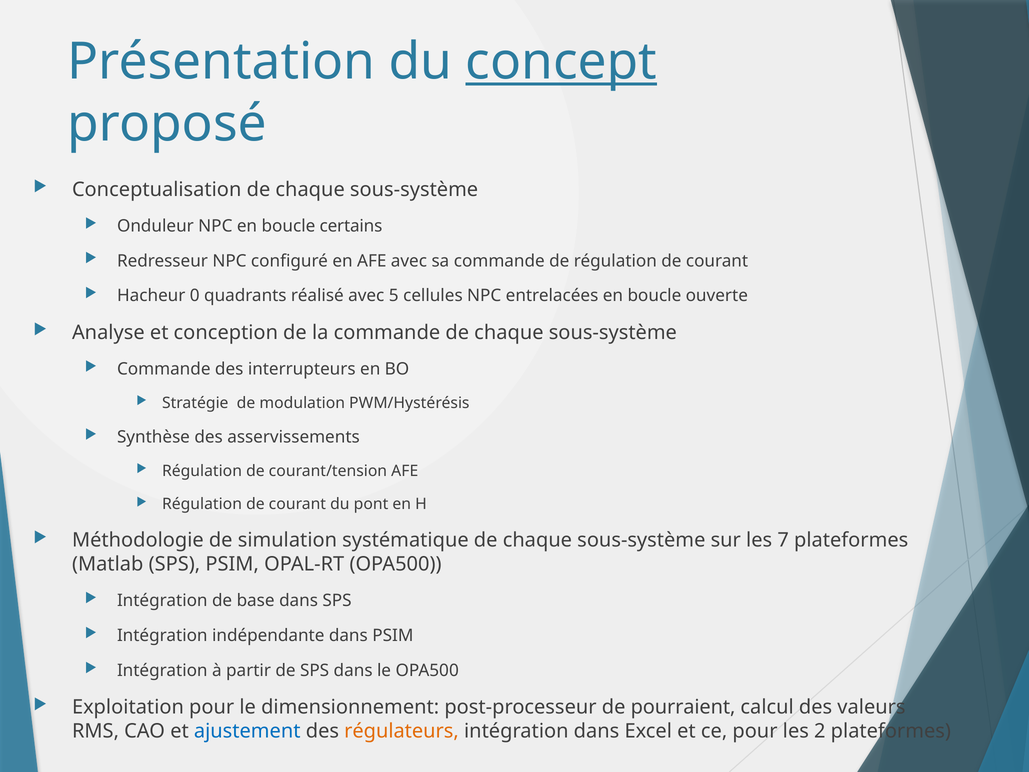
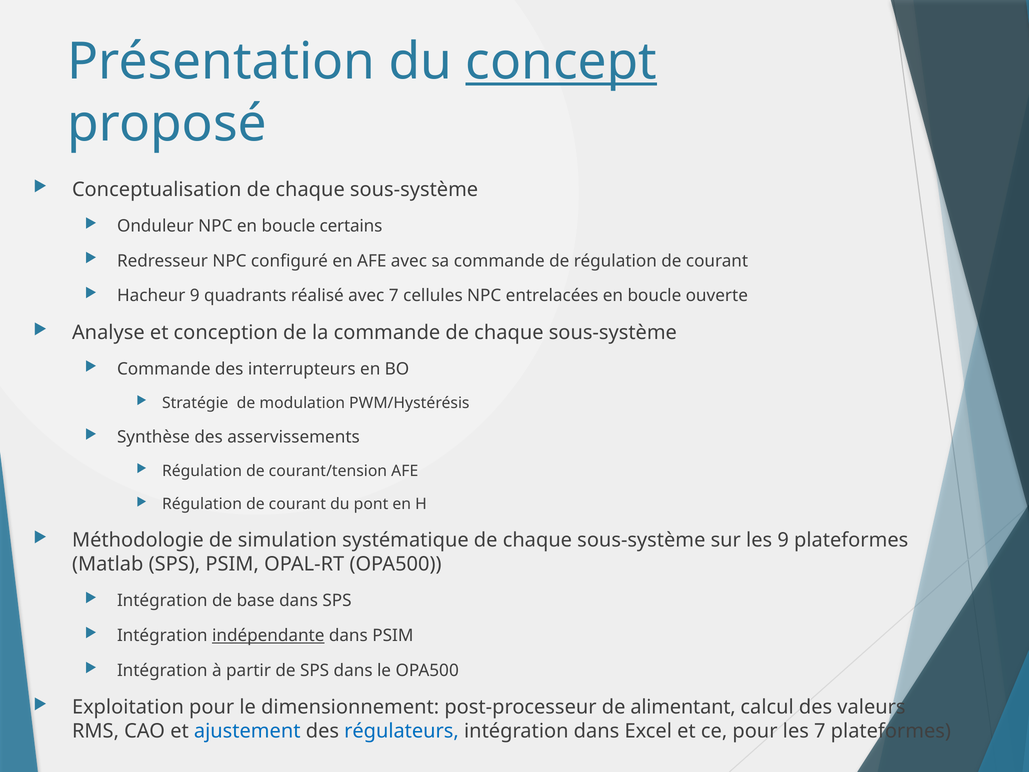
Hacheur 0: 0 -> 9
avec 5: 5 -> 7
les 7: 7 -> 9
indépendante underline: none -> present
pourraient: pourraient -> alimentant
régulateurs colour: orange -> blue
les 2: 2 -> 7
